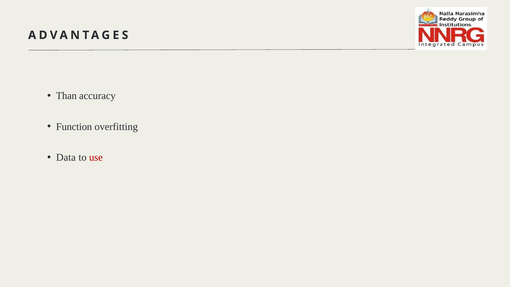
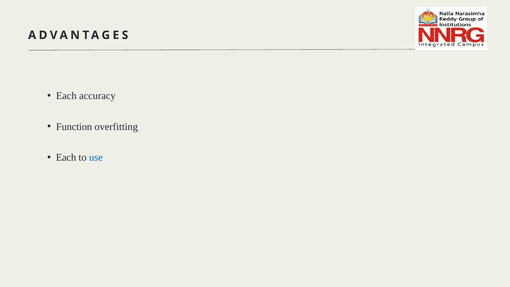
Than at (66, 96): Than -> Each
Data at (66, 157): Data -> Each
use colour: red -> blue
